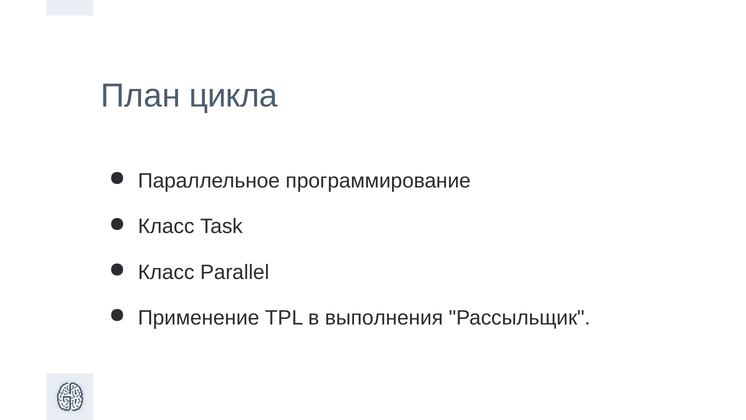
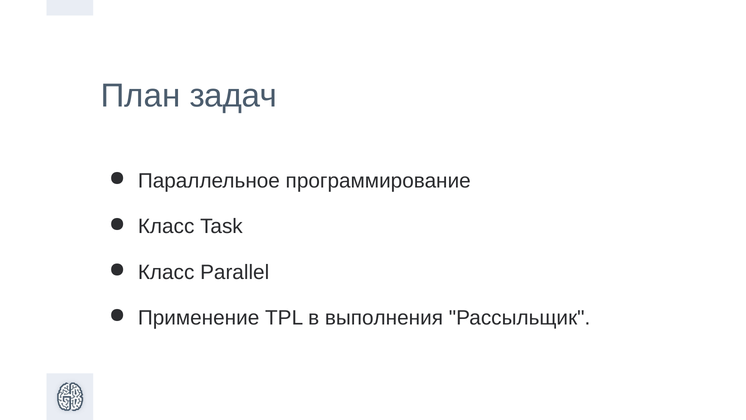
цикла: цикла -> задач
